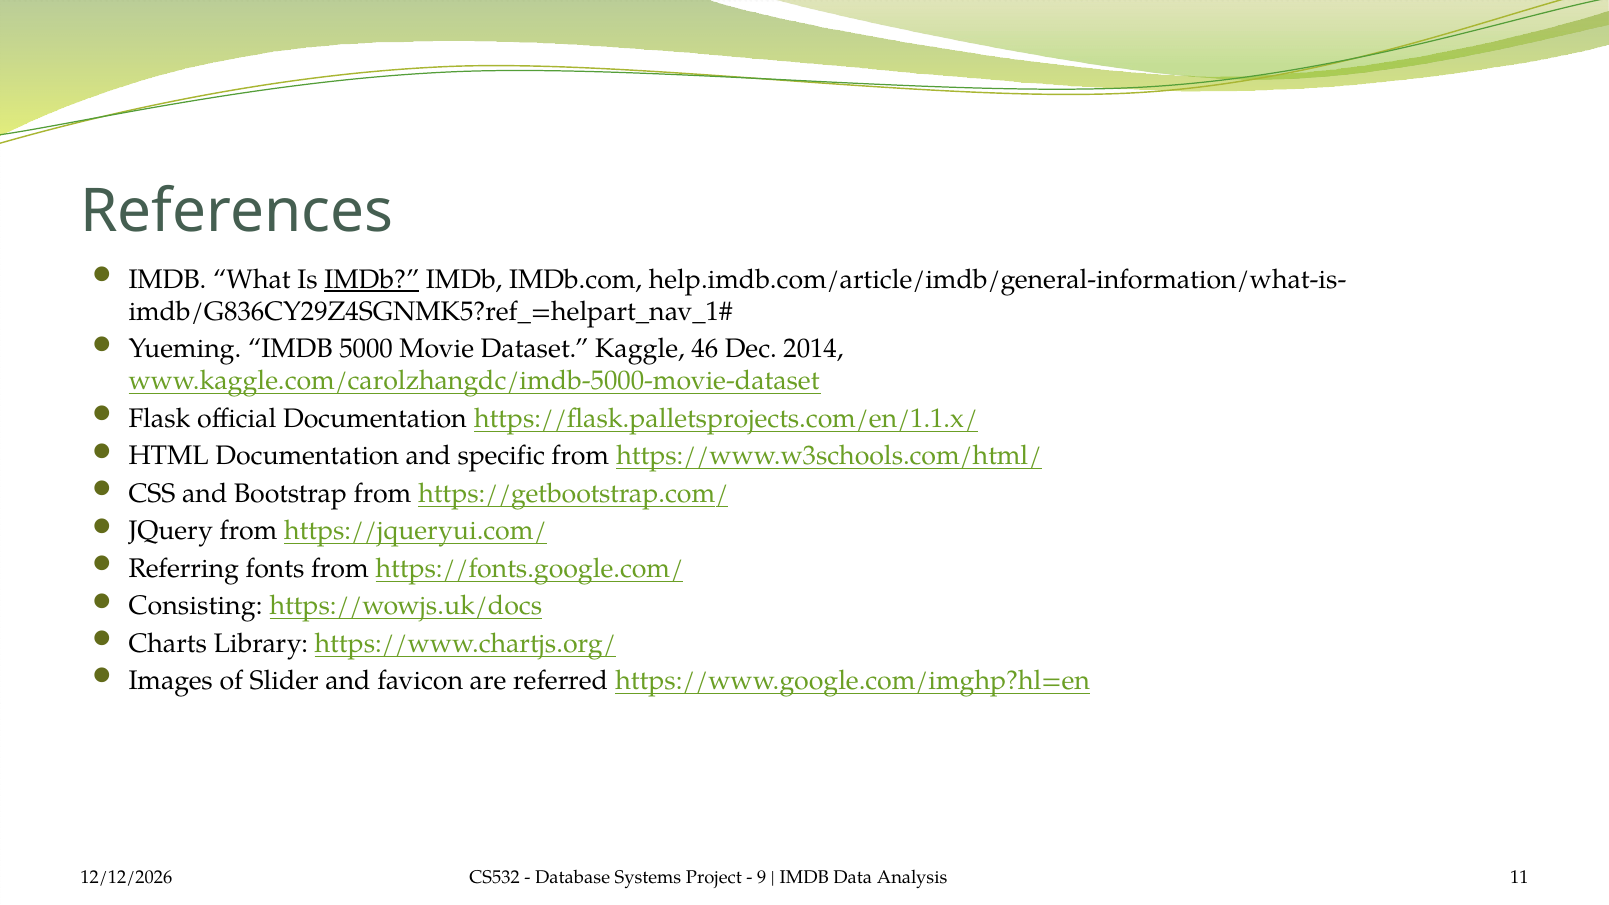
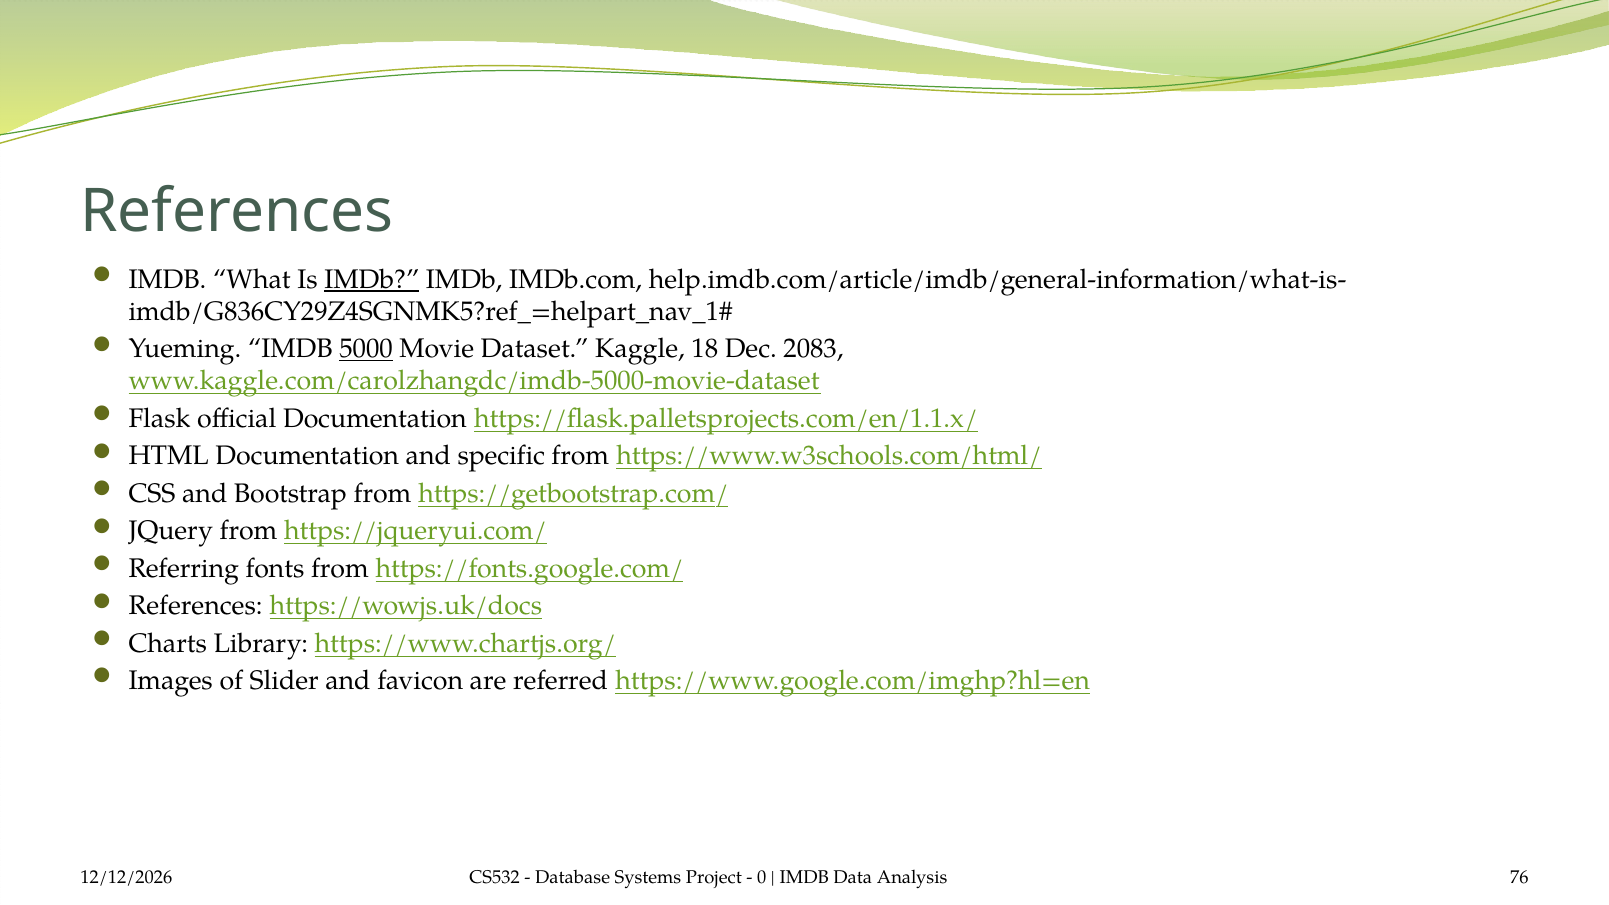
5000 underline: none -> present
46: 46 -> 18
2014: 2014 -> 2083
Consisting at (195, 606): Consisting -> References
9: 9 -> 0
11: 11 -> 76
